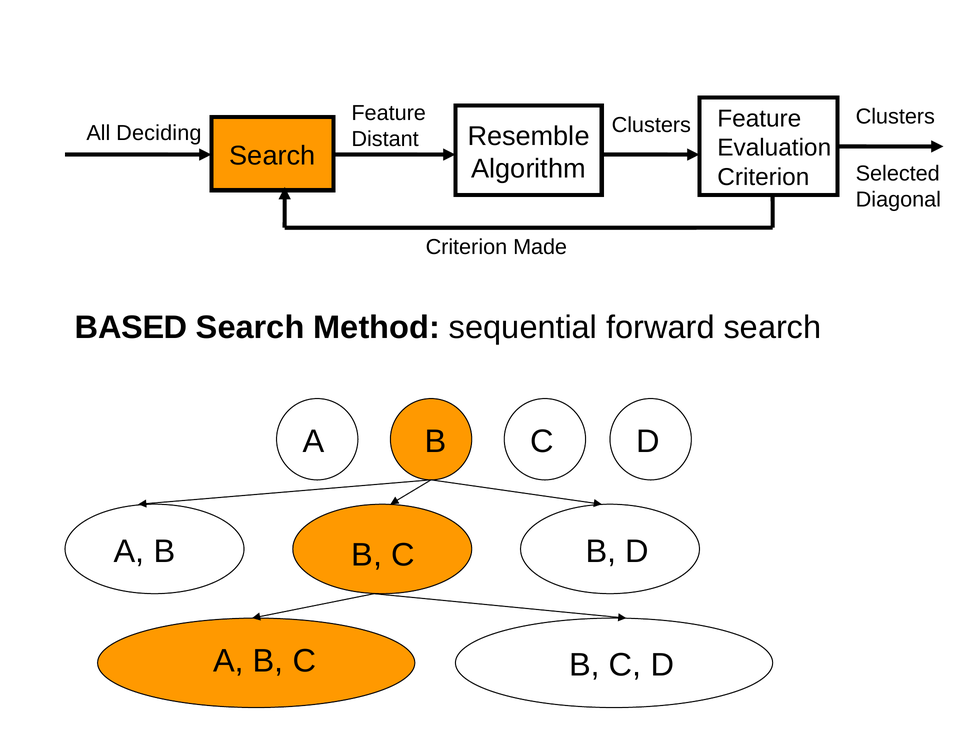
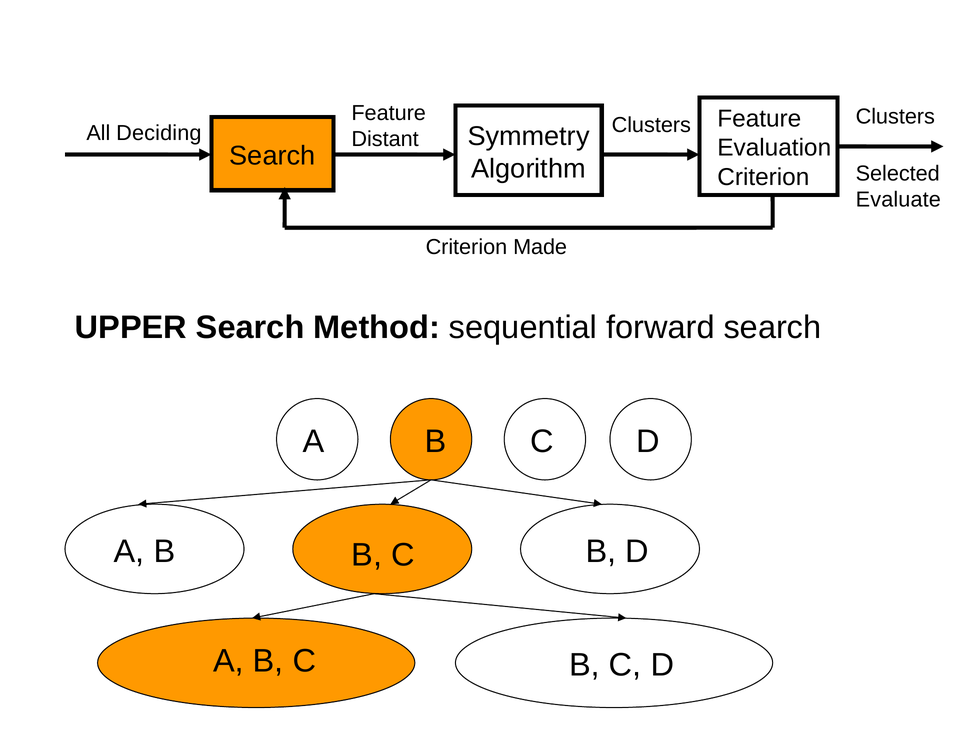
Resemble: Resemble -> Symmetry
Diagonal: Diagonal -> Evaluate
BASED: BASED -> UPPER
